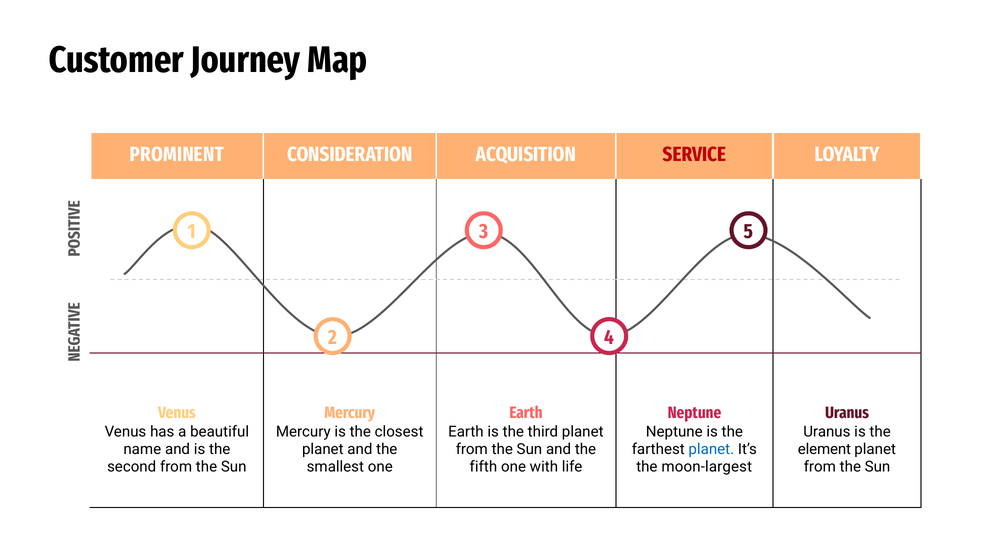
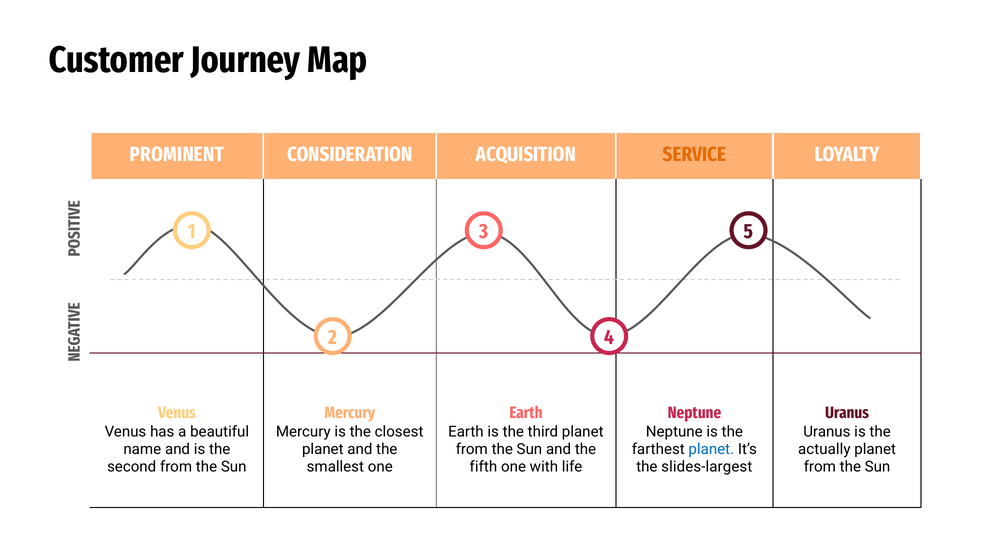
SERVICE colour: red -> orange
element: element -> actually
moon-largest: moon-largest -> slides-largest
